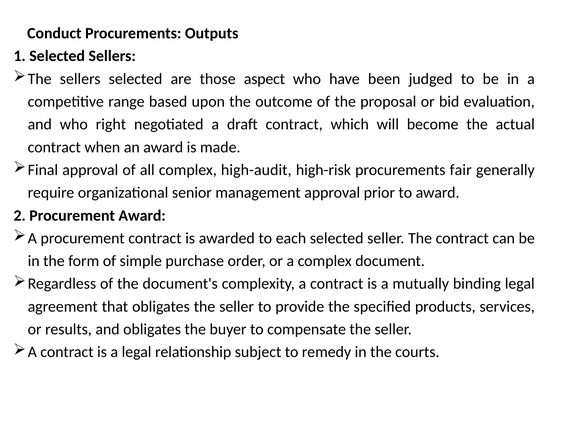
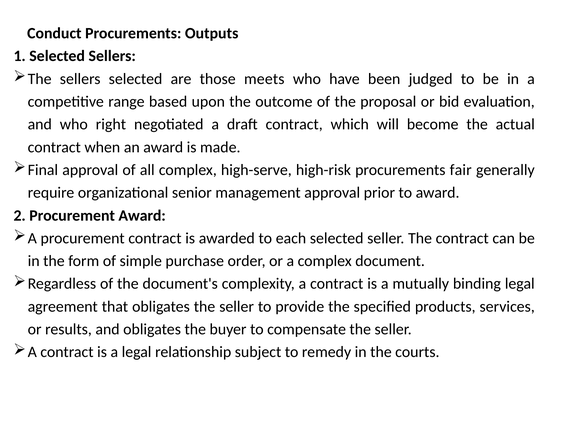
aspect: aspect -> meets
high-audit: high-audit -> high-serve
